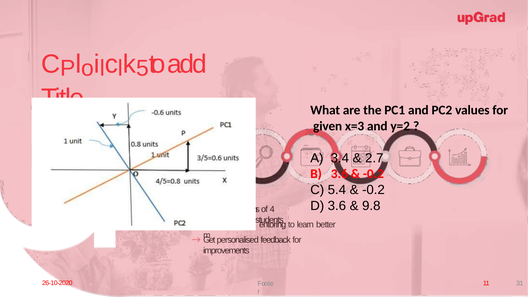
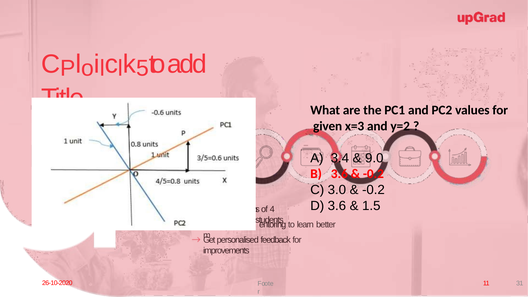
2.7: 2.7 -> 9.0
5.4: 5.4 -> 3.0
9.8: 9.8 -> 1.5
